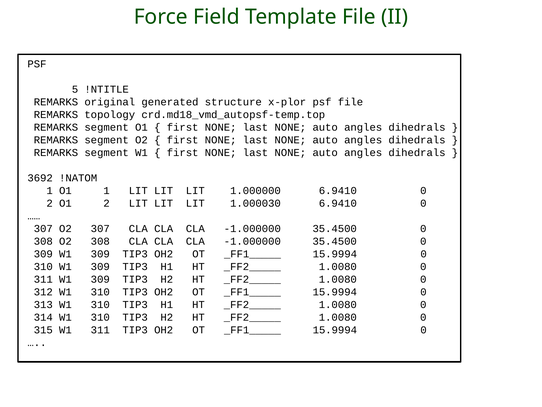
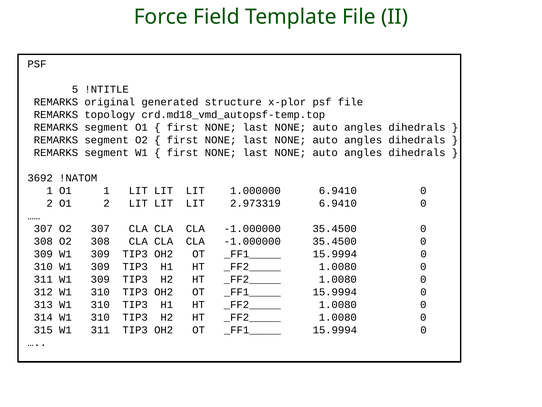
1.000030: 1.000030 -> 2.973319
